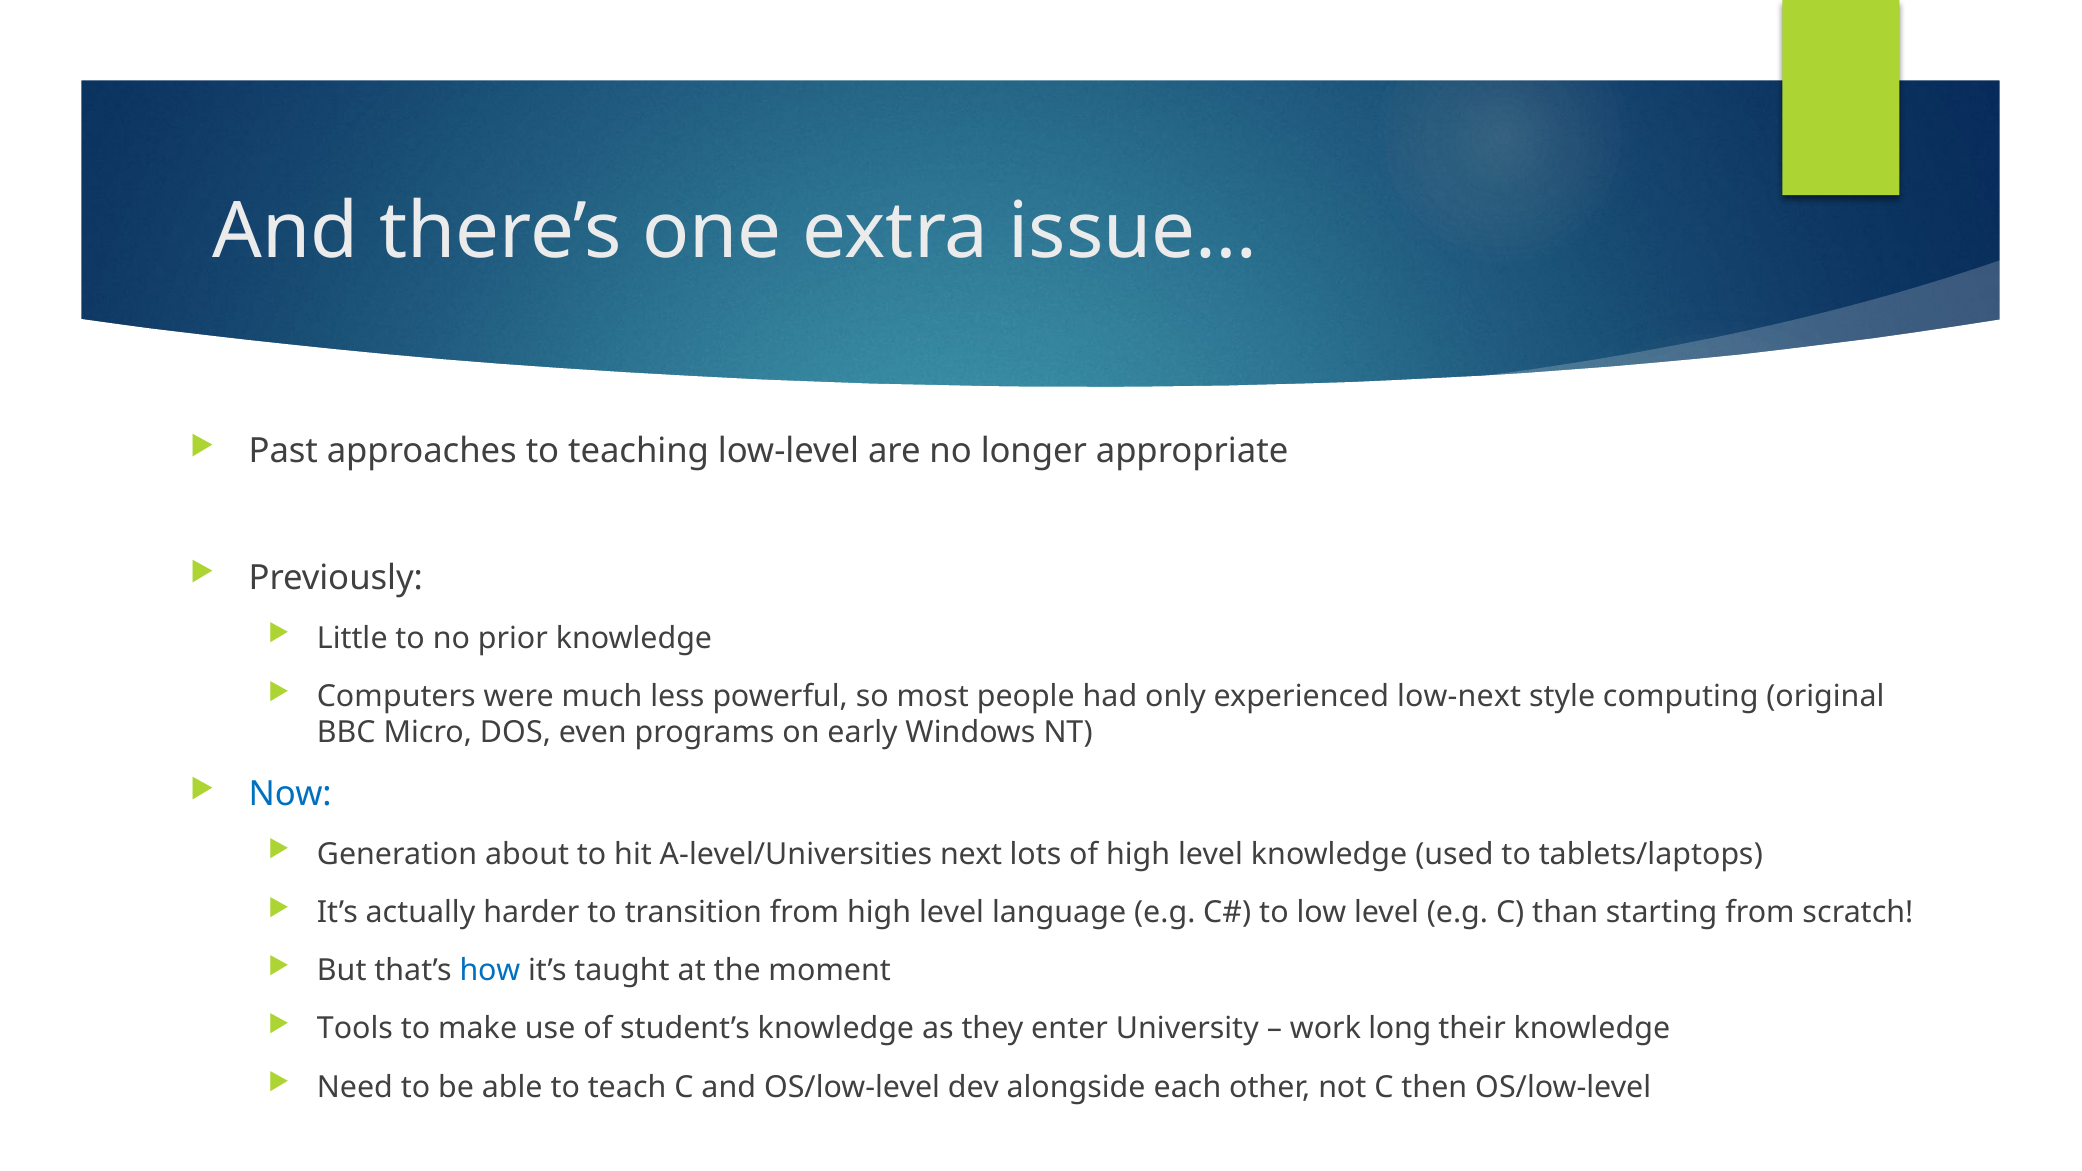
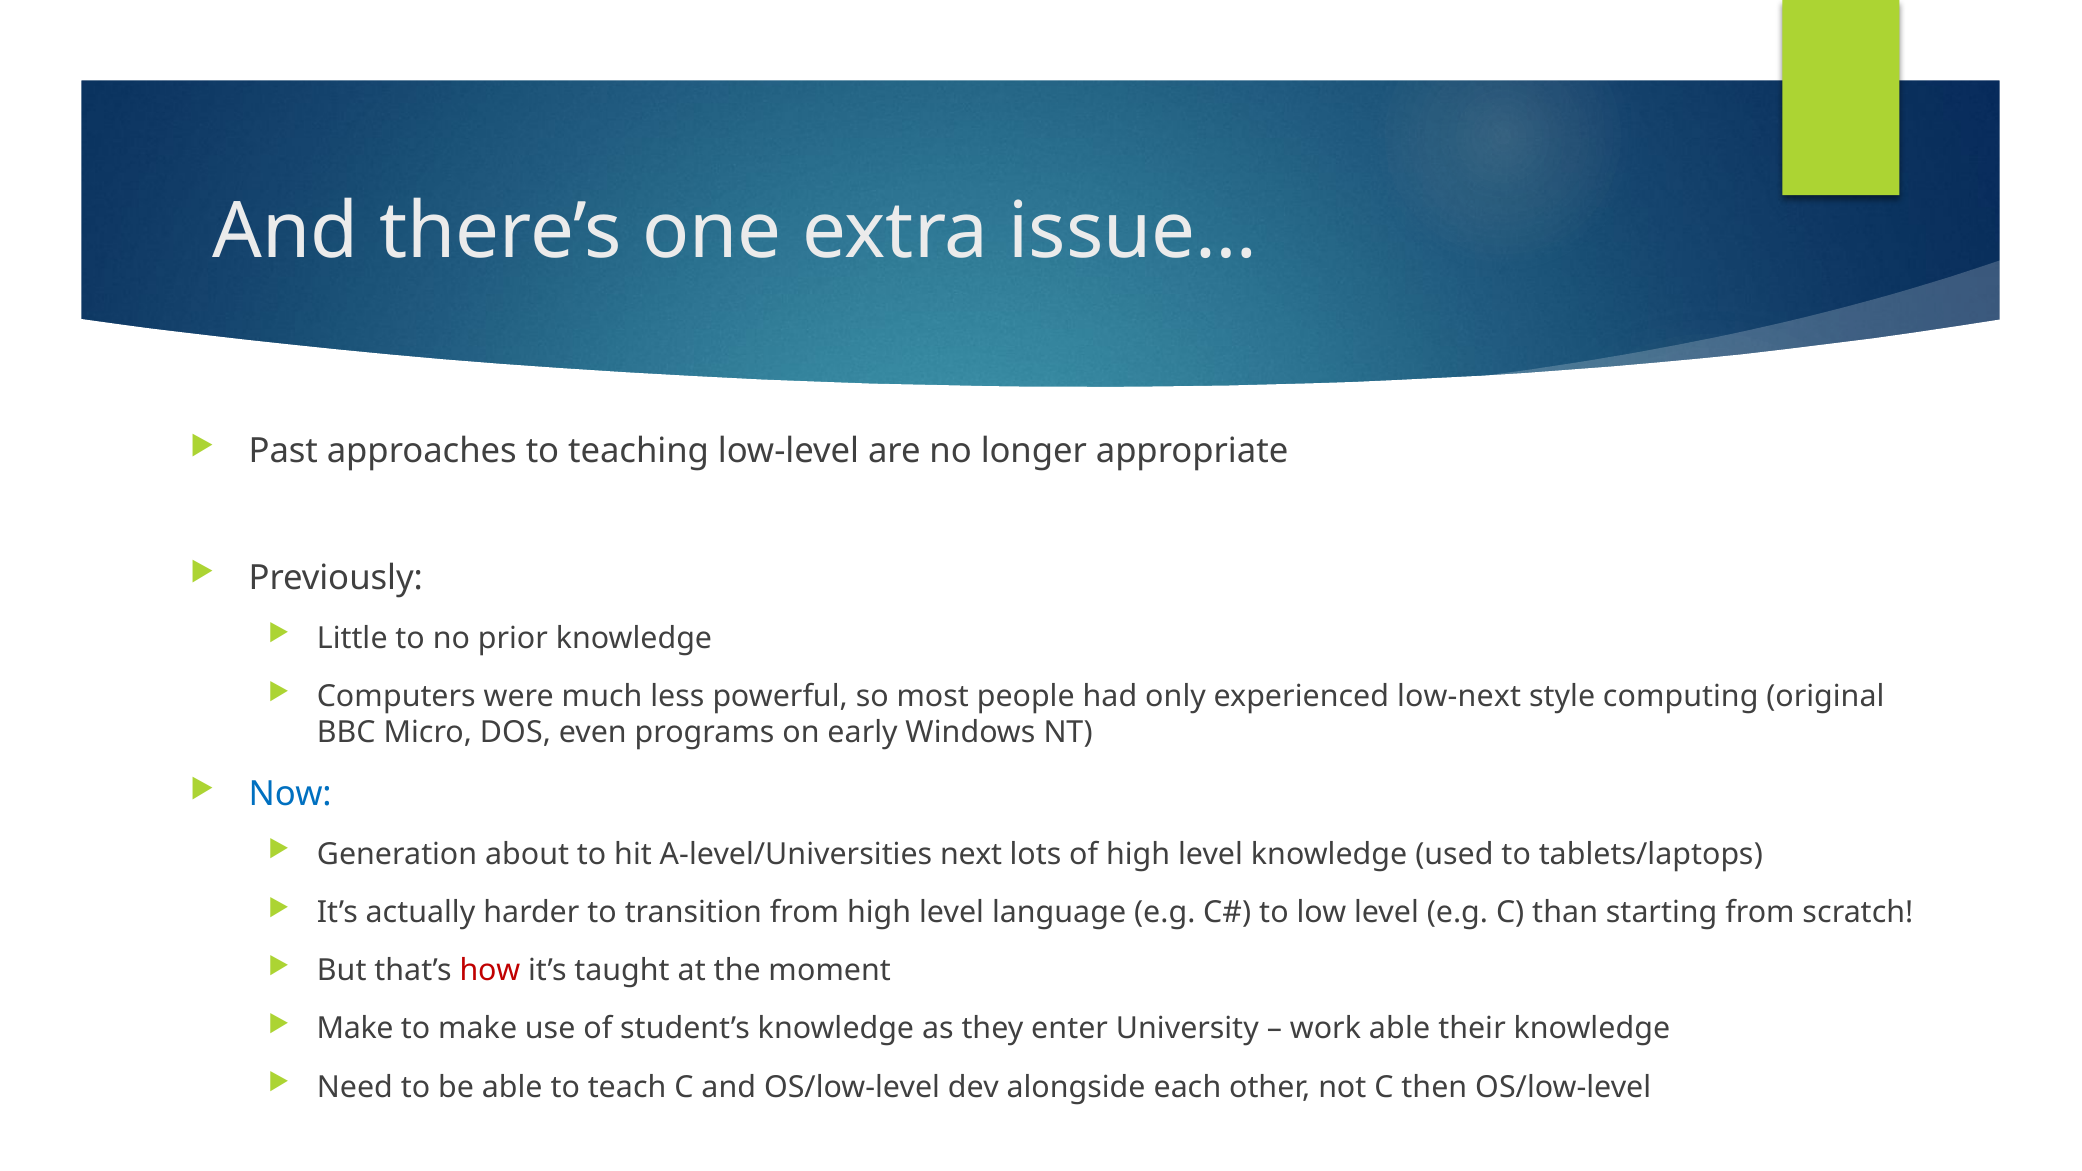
how colour: blue -> red
Tools at (355, 1029): Tools -> Make
work long: long -> able
